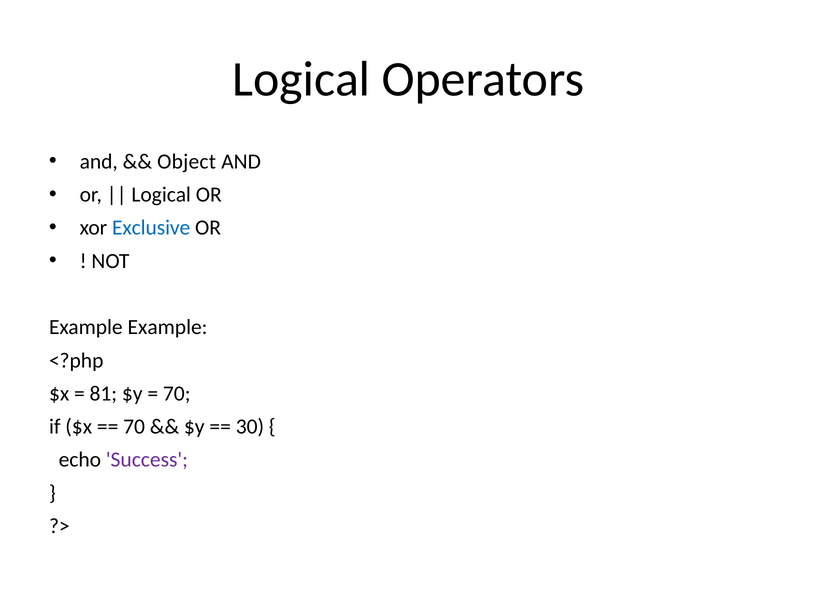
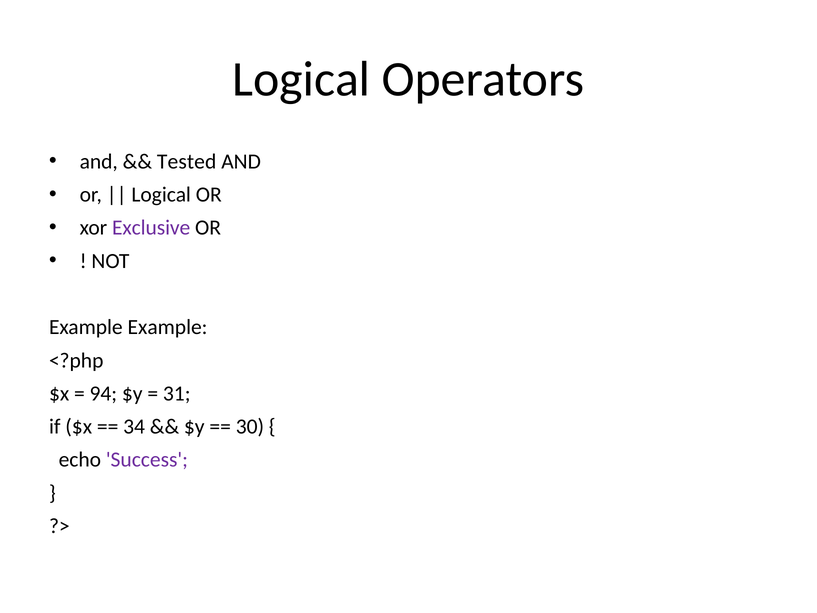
Object: Object -> Tested
Exclusive colour: blue -> purple
81: 81 -> 94
70 at (177, 393): 70 -> 31
70 at (134, 427): 70 -> 34
